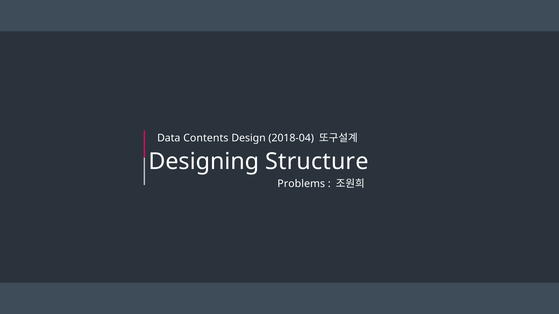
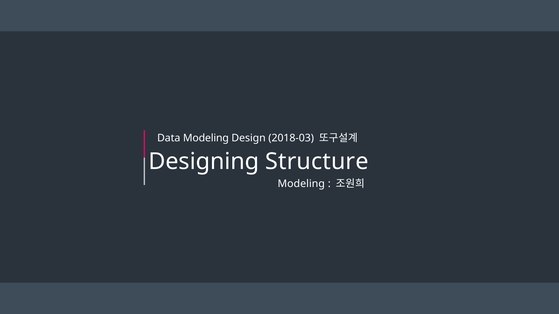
Data Contents: Contents -> Modeling
2018-04: 2018-04 -> 2018-03
Problems at (301, 184): Problems -> Modeling
